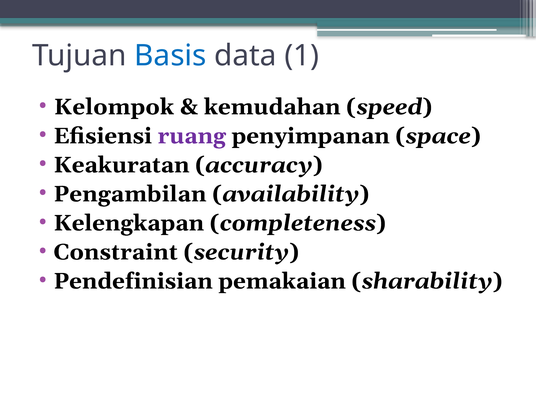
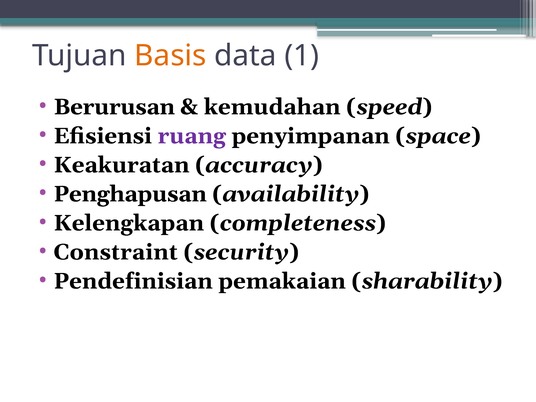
Basis colour: blue -> orange
Kelompok: Kelompok -> Berurusan
Pengambilan: Pengambilan -> Penghapusan
